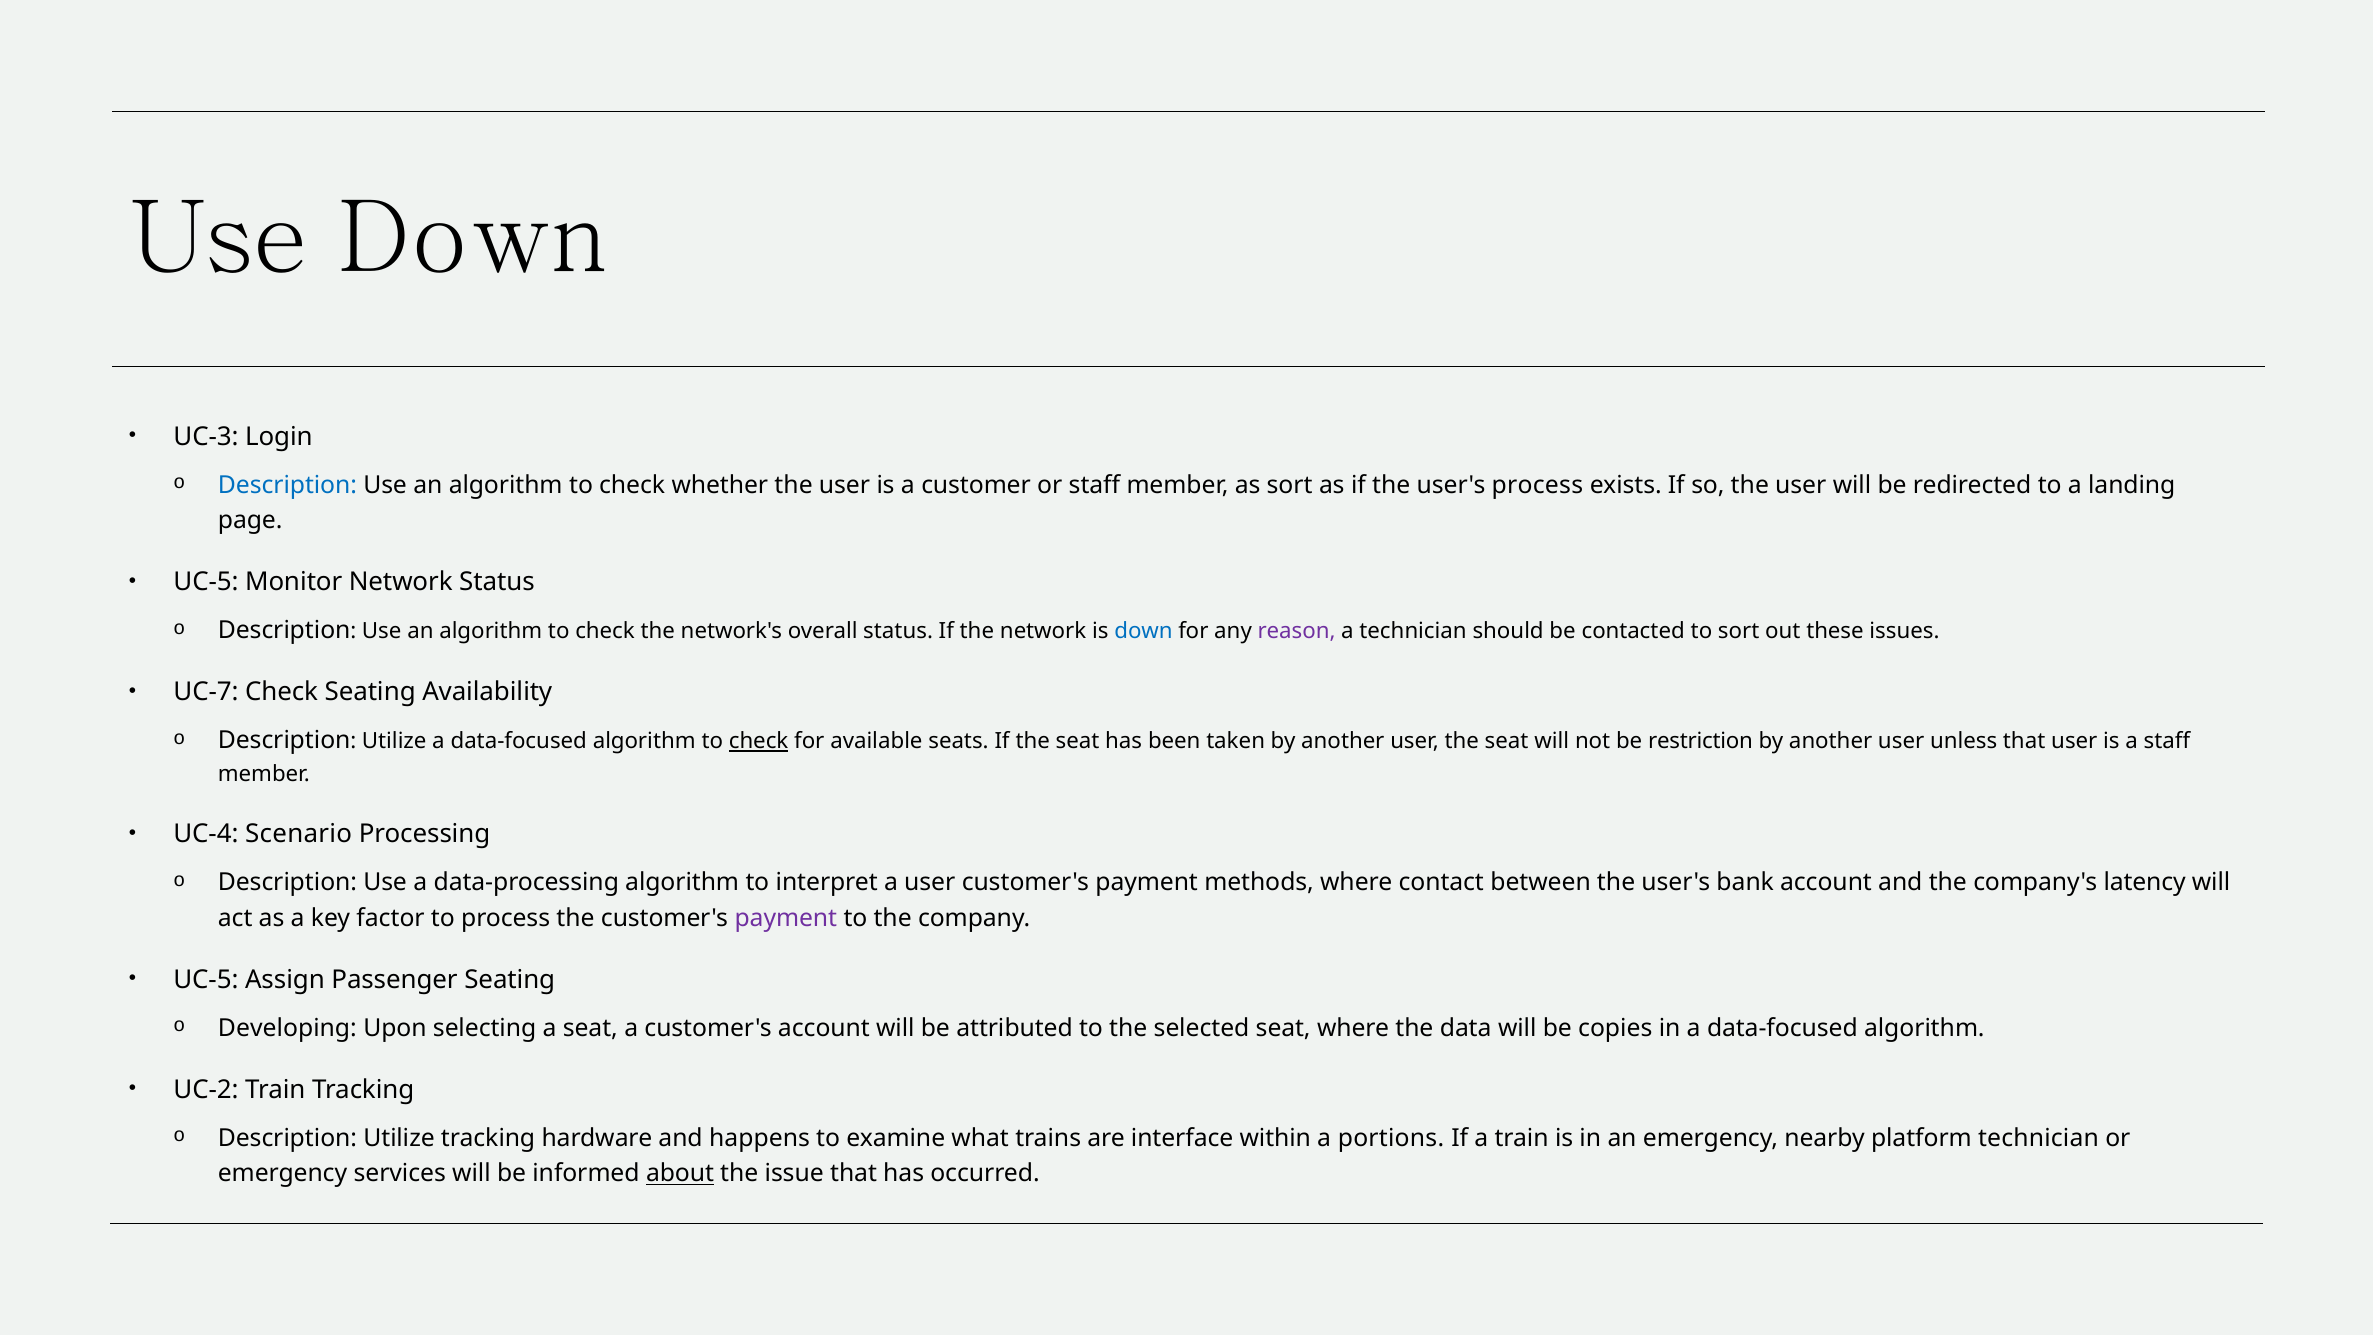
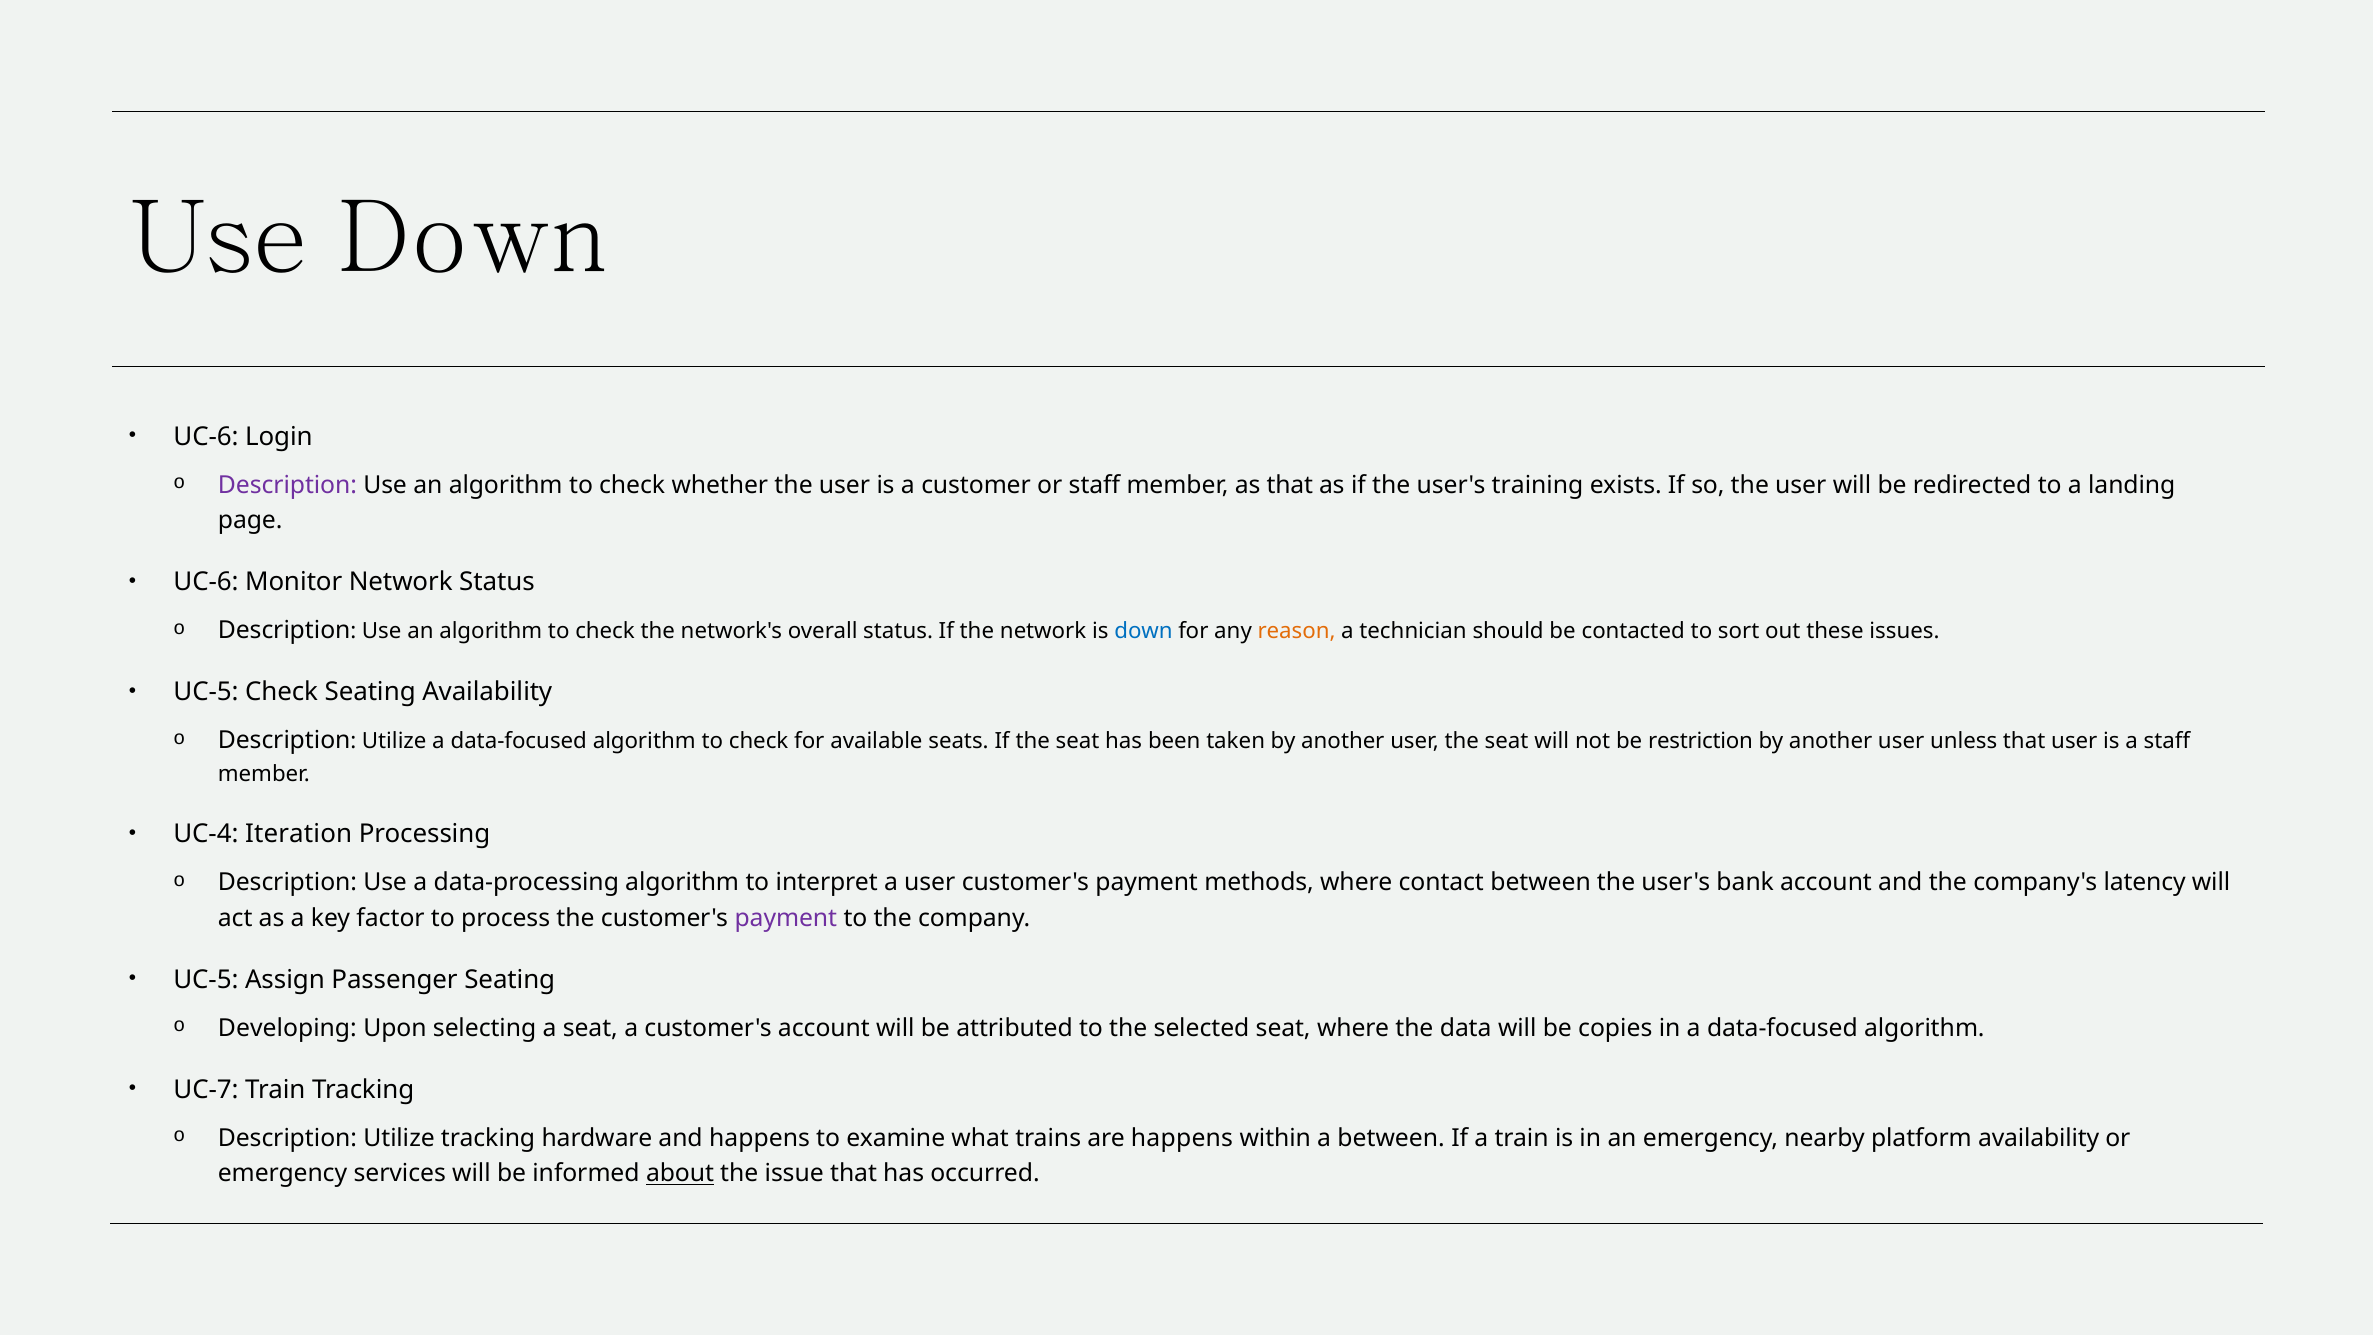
UC-3 at (206, 436): UC-3 -> UC-6
Description at (287, 485) colour: blue -> purple
as sort: sort -> that
user's process: process -> training
UC-5 at (206, 582): UC-5 -> UC-6
reason colour: purple -> orange
UC-7 at (206, 692): UC-7 -> UC-5
check at (759, 741) underline: present -> none
Scenario: Scenario -> Iteration
UC-2: UC-2 -> UC-7
are interface: interface -> happens
a portions: portions -> between
platform technician: technician -> availability
